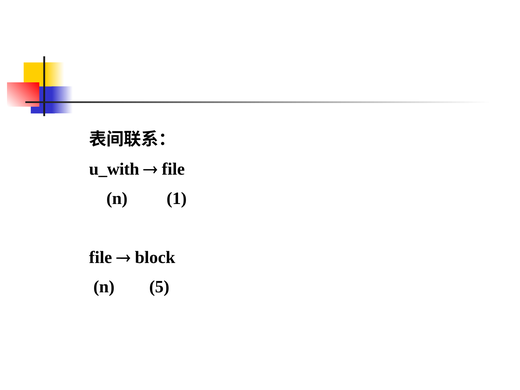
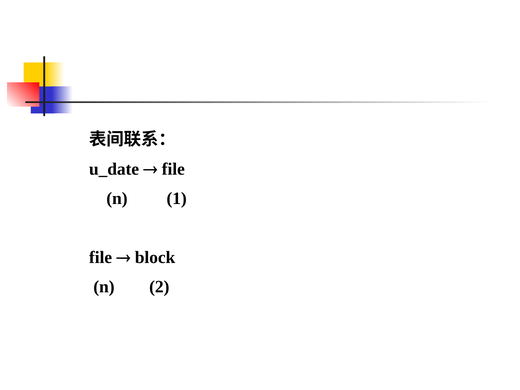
u_with: u_with -> u_date
5: 5 -> 2
